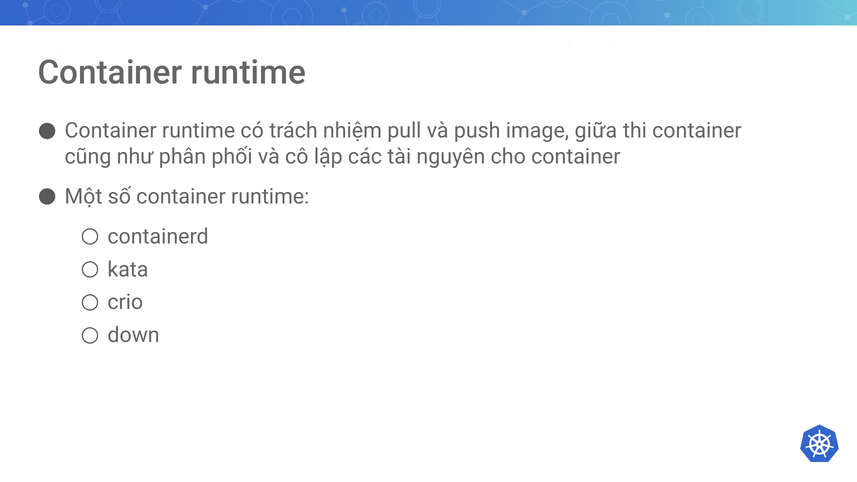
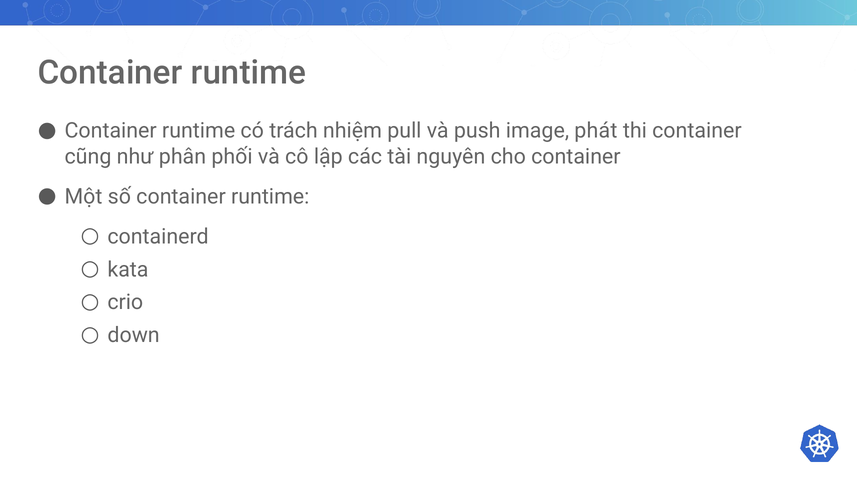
giữa: giữa -> phát
